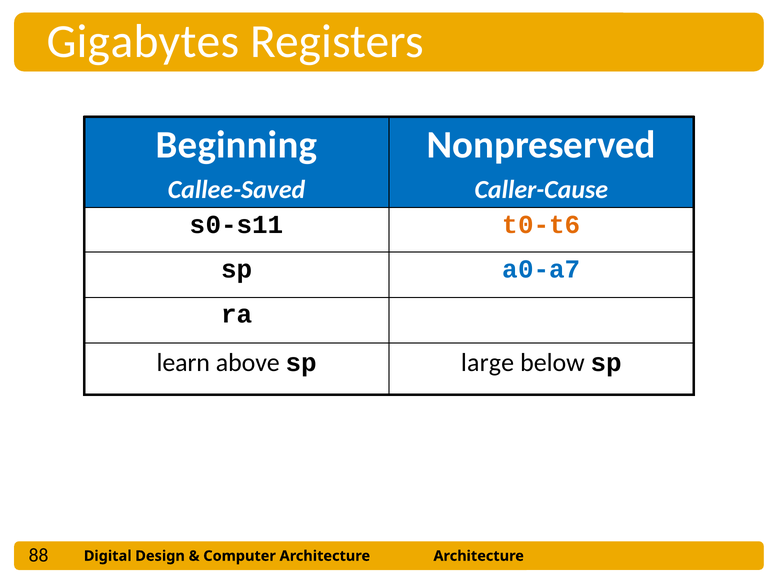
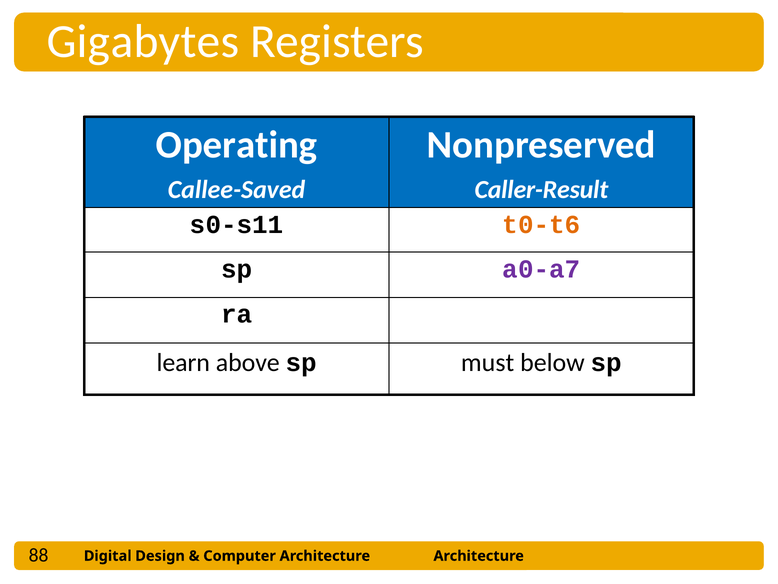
Beginning: Beginning -> Operating
Caller-Cause: Caller-Cause -> Caller-Result
a0-a7 colour: blue -> purple
large: large -> must
